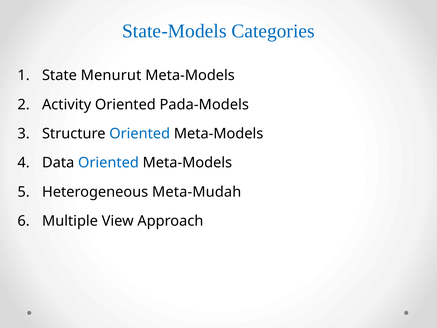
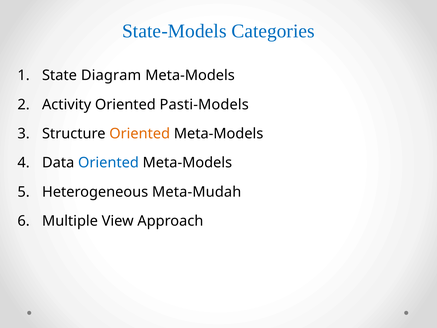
Menurut: Menurut -> Diagram
Pada-Models: Pada-Models -> Pasti-Models
Oriented at (140, 134) colour: blue -> orange
